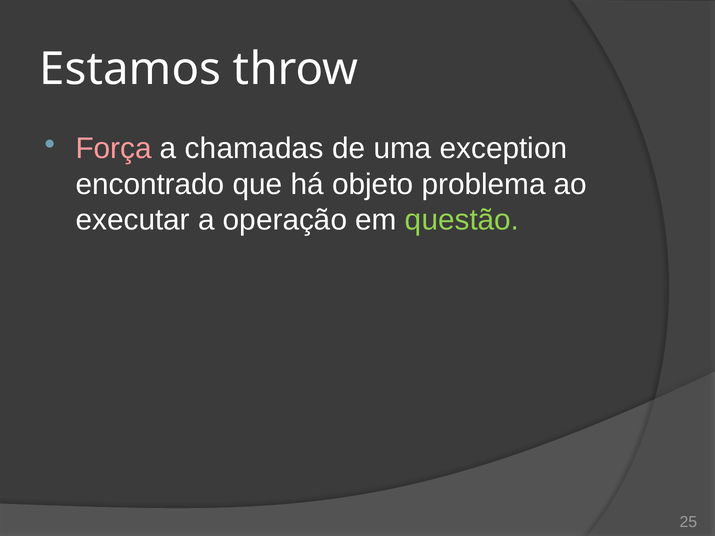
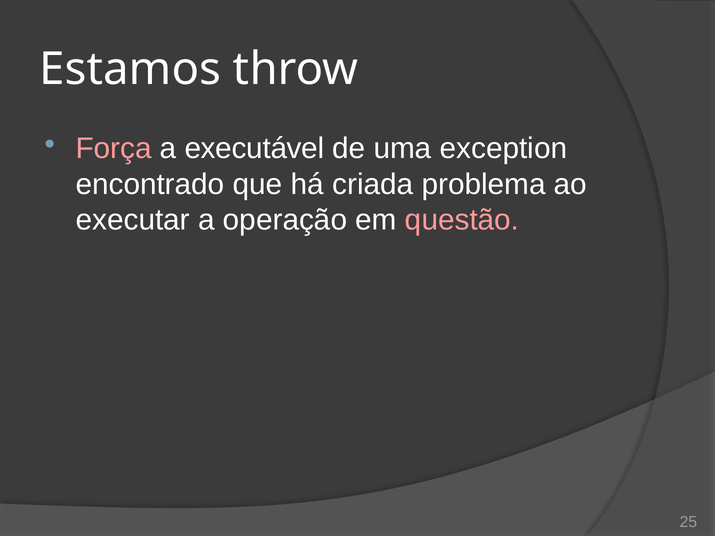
chamadas: chamadas -> executável
objeto: objeto -> criada
questão colour: light green -> pink
